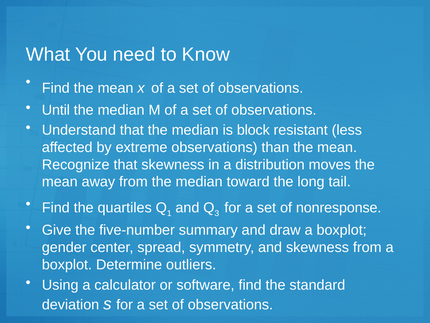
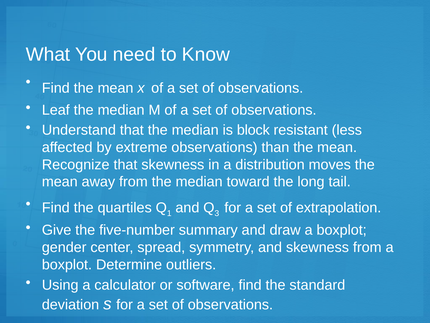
Until: Until -> Leaf
nonresponse: nonresponse -> extrapolation
